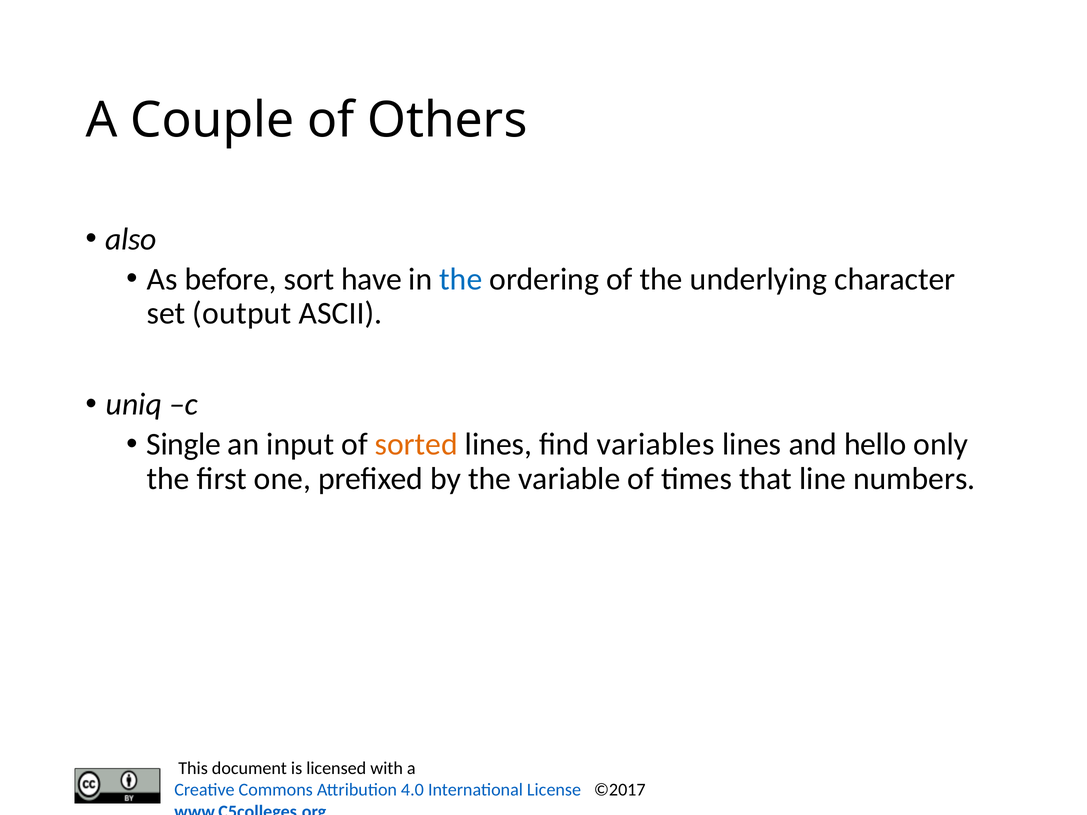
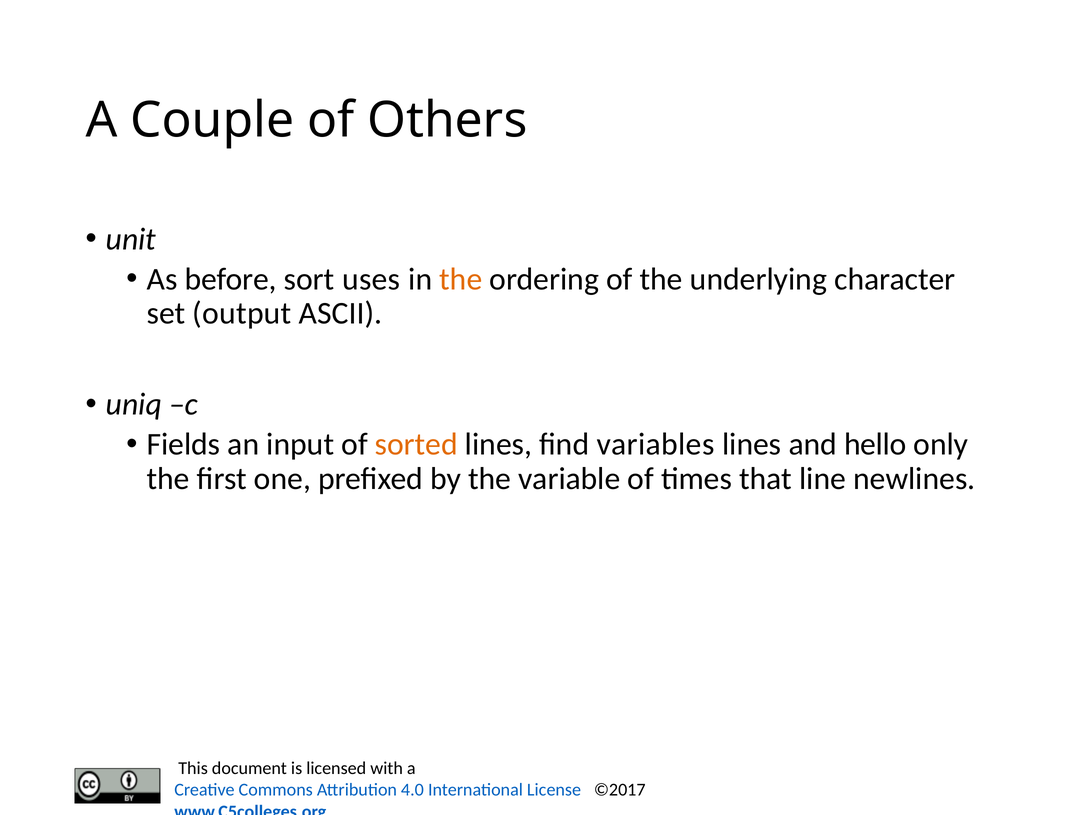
also: also -> unit
have: have -> uses
the at (461, 279) colour: blue -> orange
Single: Single -> Fields
numbers: numbers -> newlines
